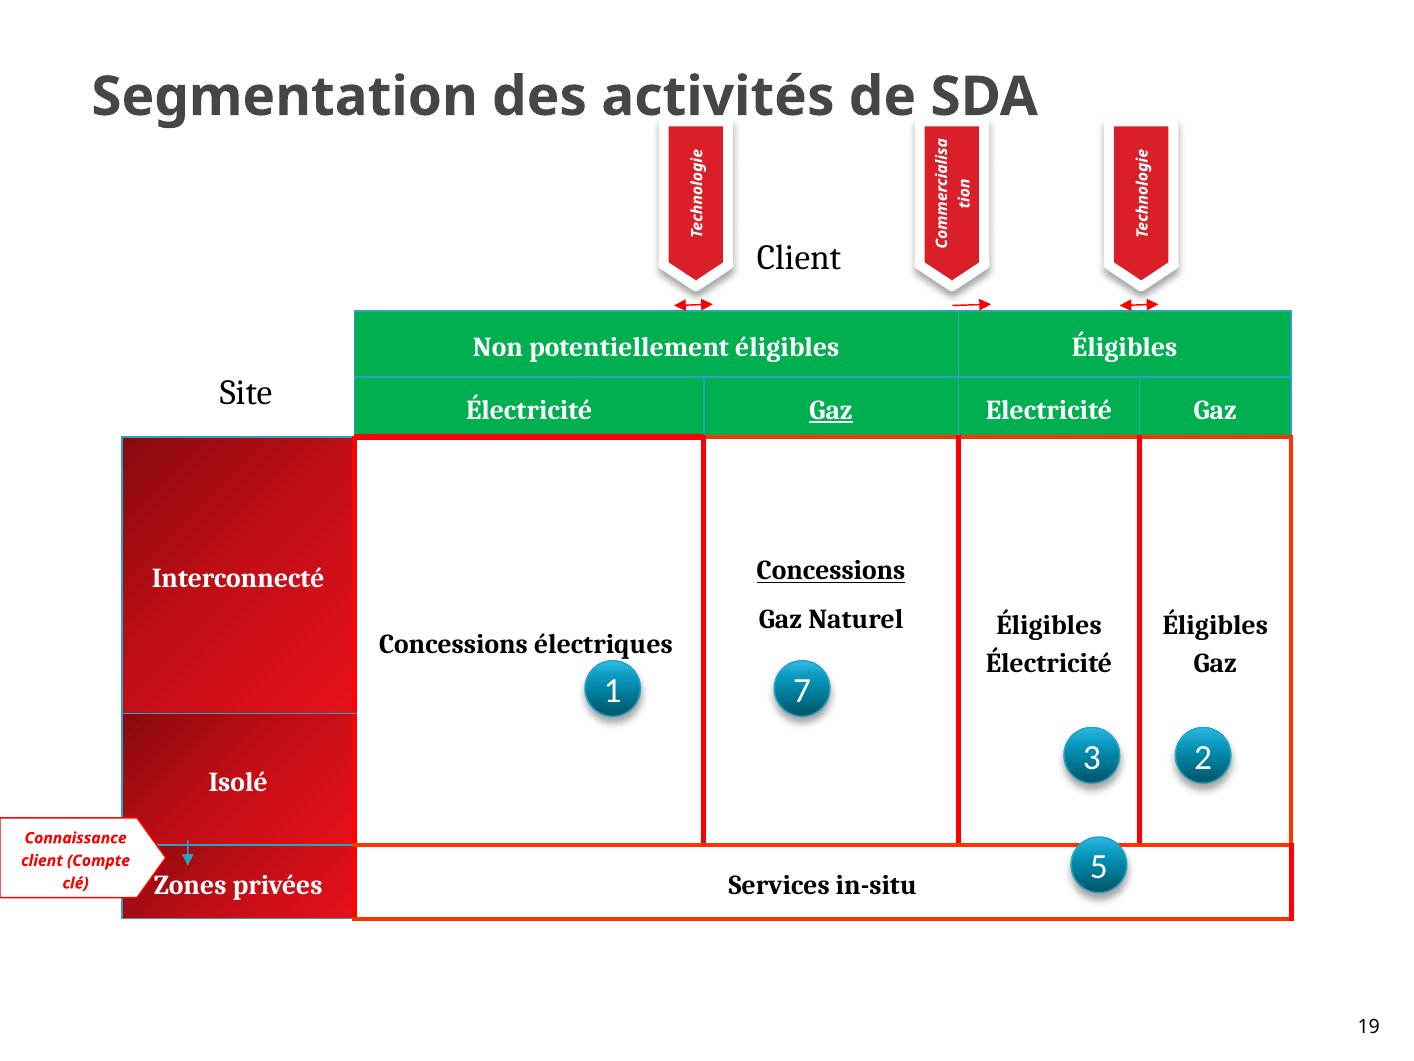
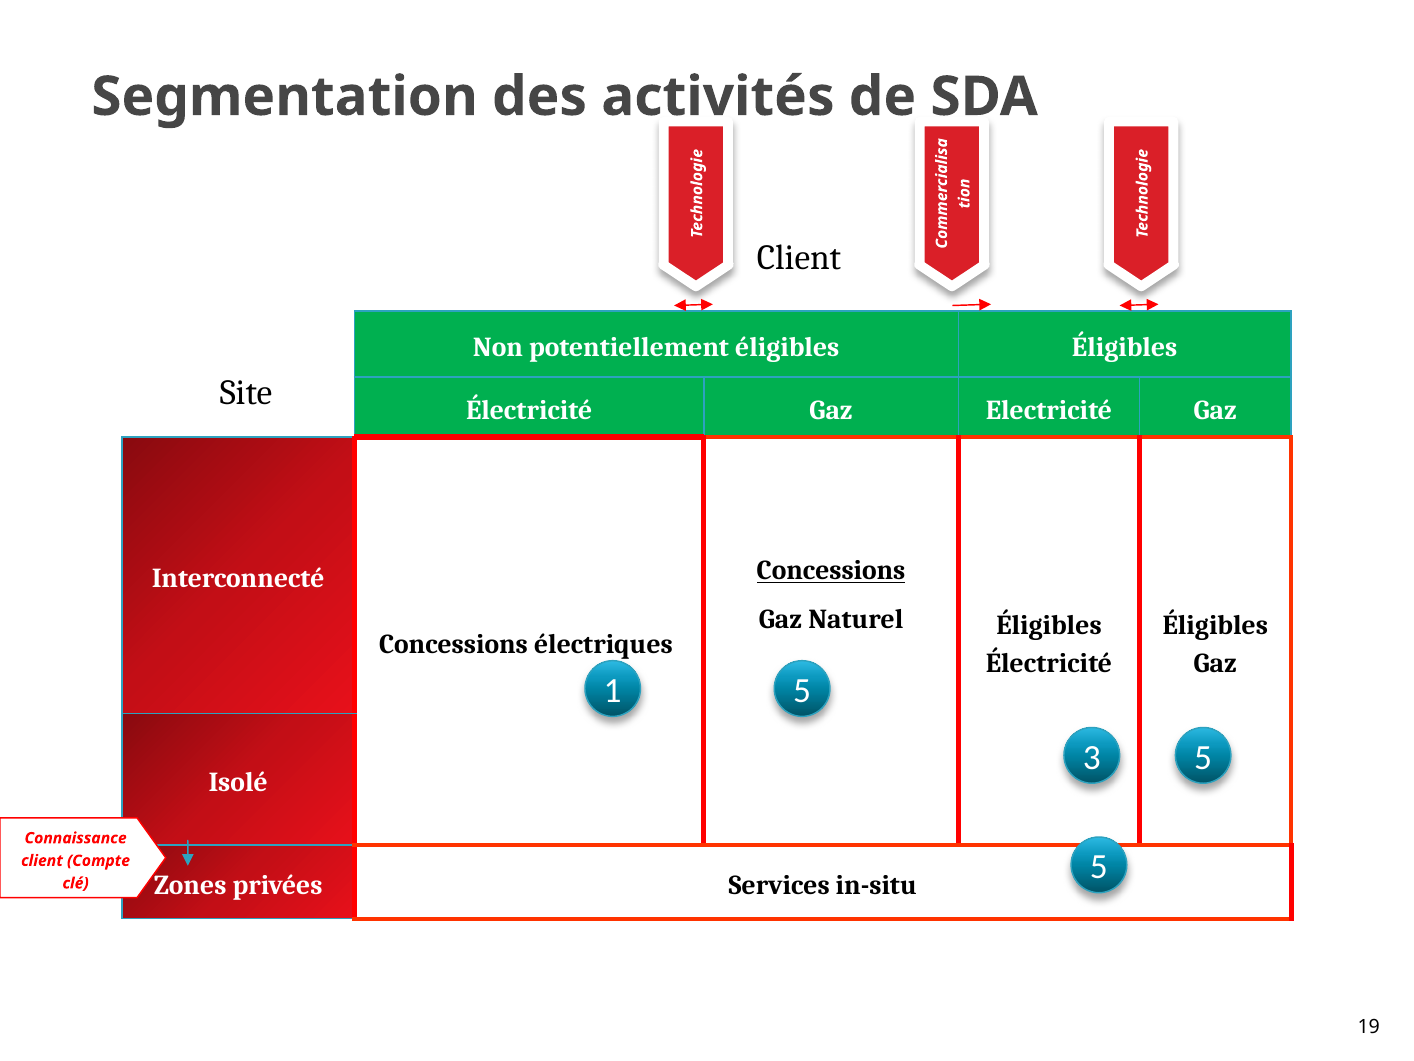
Gaz at (831, 410) underline: present -> none
1 7: 7 -> 5
3 2: 2 -> 5
